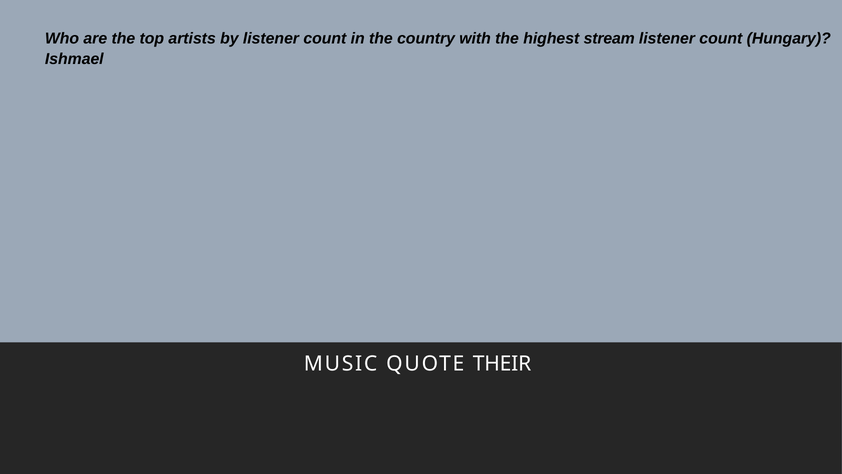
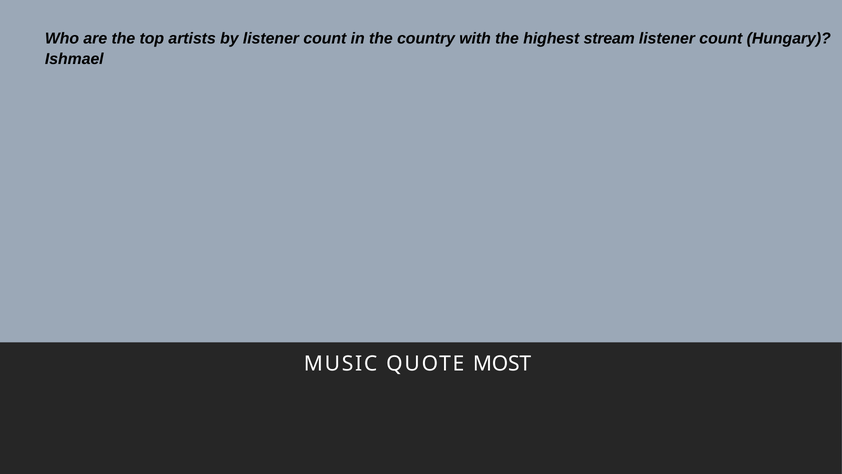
THEIR: THEIR -> MOST
